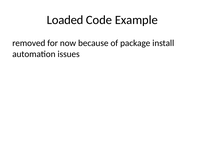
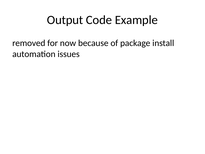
Loaded: Loaded -> Output
